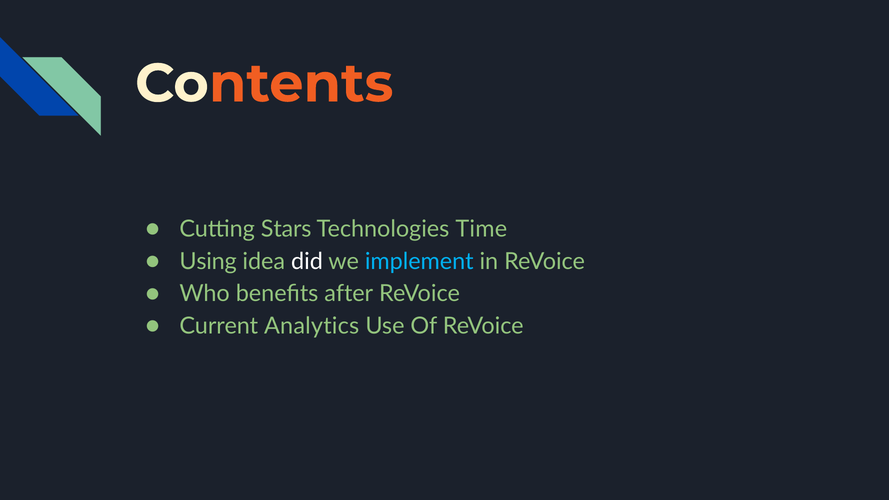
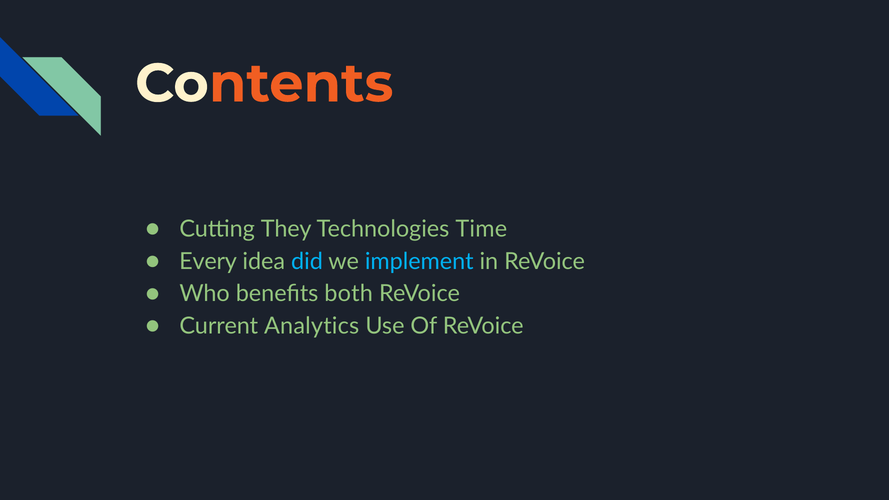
Stars: Stars -> They
Using: Using -> Every
did colour: white -> light blue
after: after -> both
